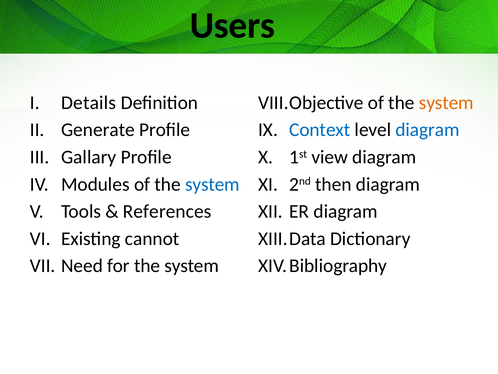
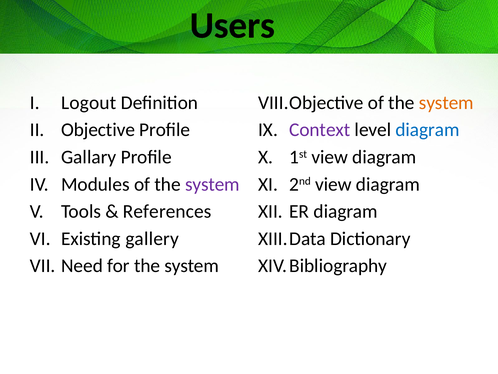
Details: Details -> Logout
Generate: Generate -> Objective
Context colour: blue -> purple
system at (212, 184) colour: blue -> purple
2nd then: then -> view
cannot: cannot -> gallery
